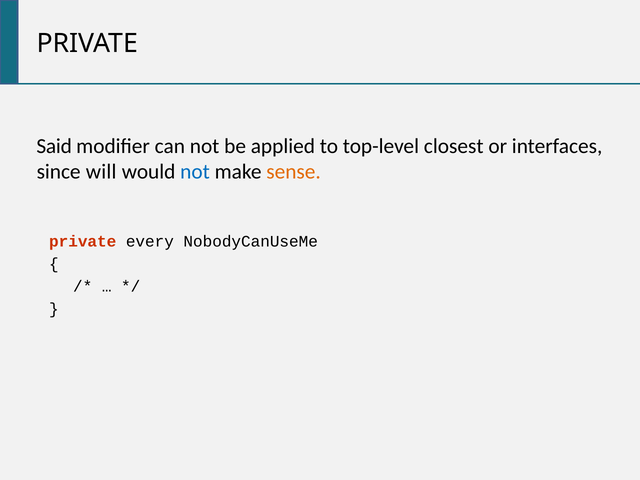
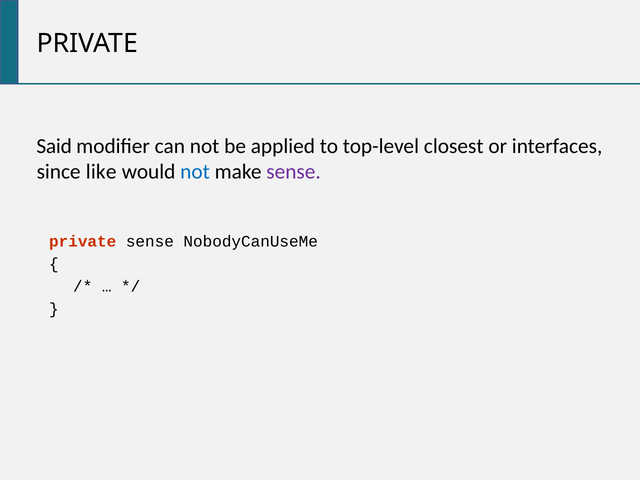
will: will -> like
sense at (294, 172) colour: orange -> purple
private every: every -> sense
